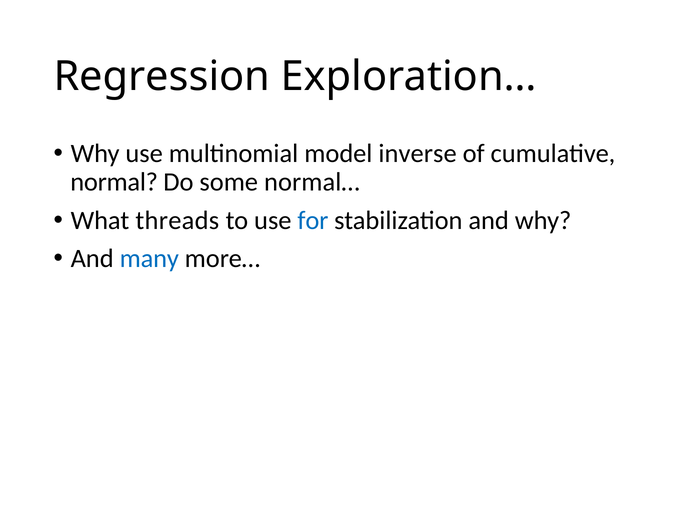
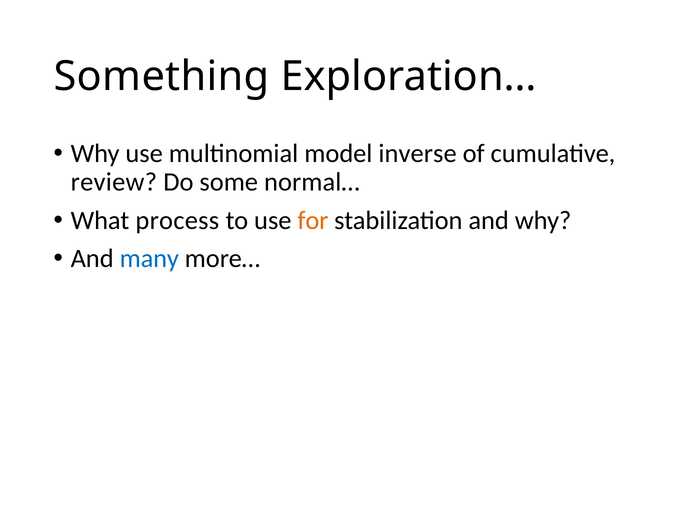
Regression: Regression -> Something
normal: normal -> review
threads: threads -> process
for colour: blue -> orange
